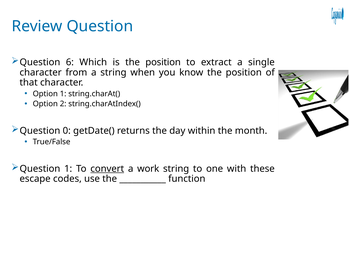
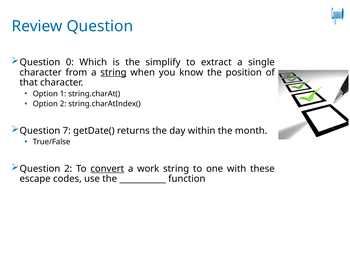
6: 6 -> 0
is the position: position -> simplify
string at (113, 73) underline: none -> present
0: 0 -> 7
Question 1: 1 -> 2
